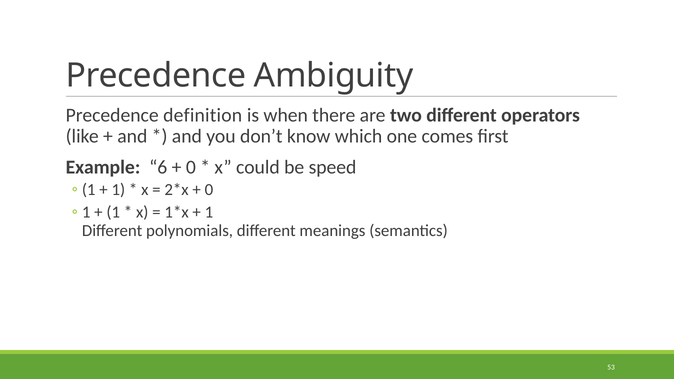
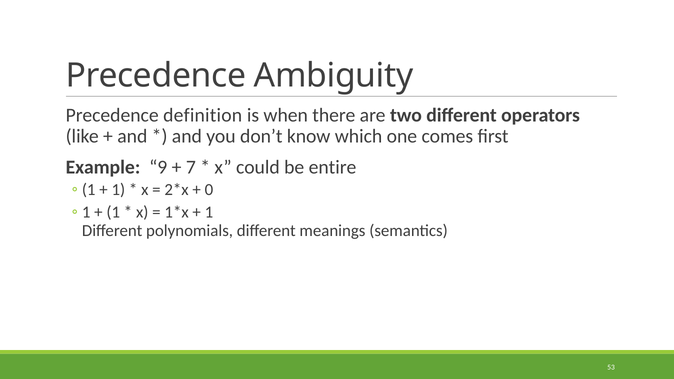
6: 6 -> 9
0 at (191, 167): 0 -> 7
speed: speed -> entire
